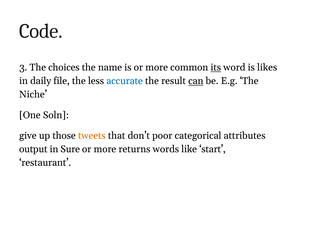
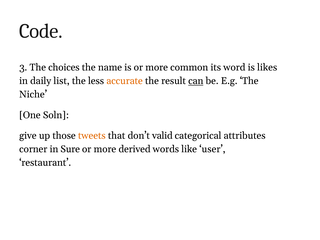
its underline: present -> none
file: file -> list
accurate colour: blue -> orange
poor: poor -> valid
output: output -> corner
returns: returns -> derived
start: start -> user
